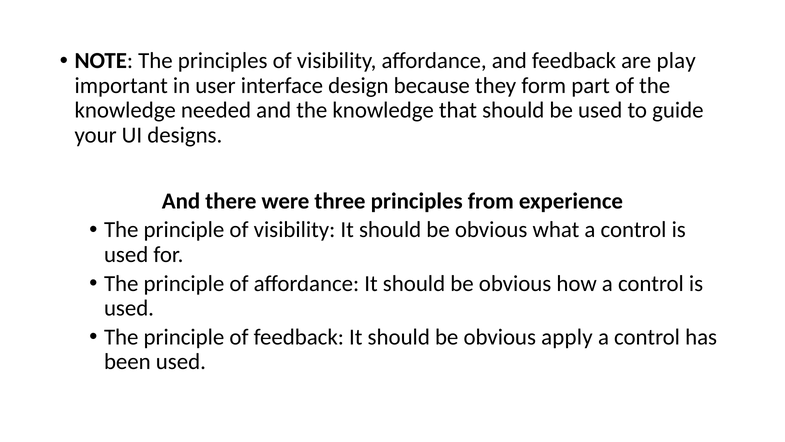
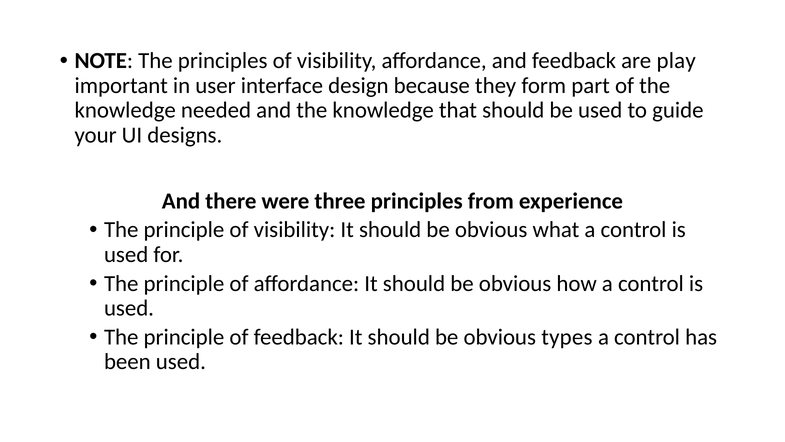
apply: apply -> types
